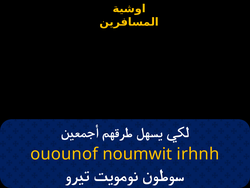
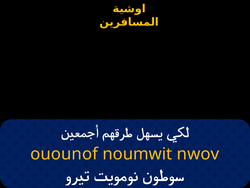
irhnh: irhnh -> nwov
